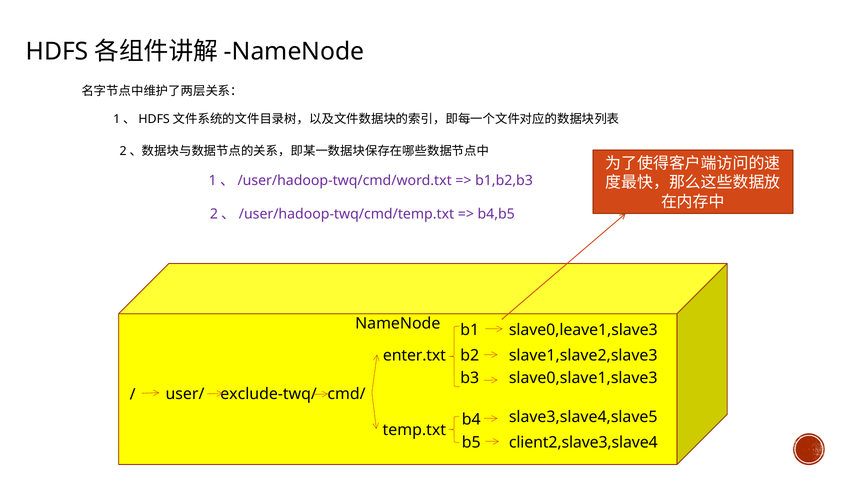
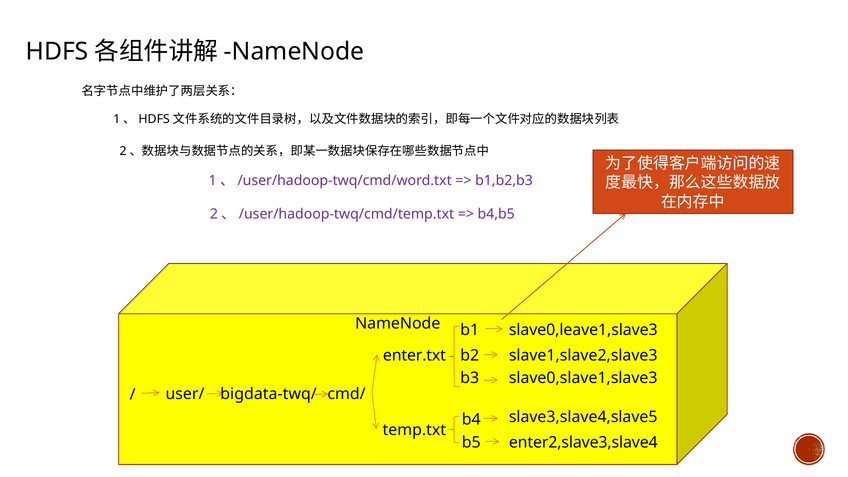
exclude-twq/: exclude-twq/ -> bigdata-twq/
client2,slave3,slave4: client2,slave3,slave4 -> enter2,slave3,slave4
